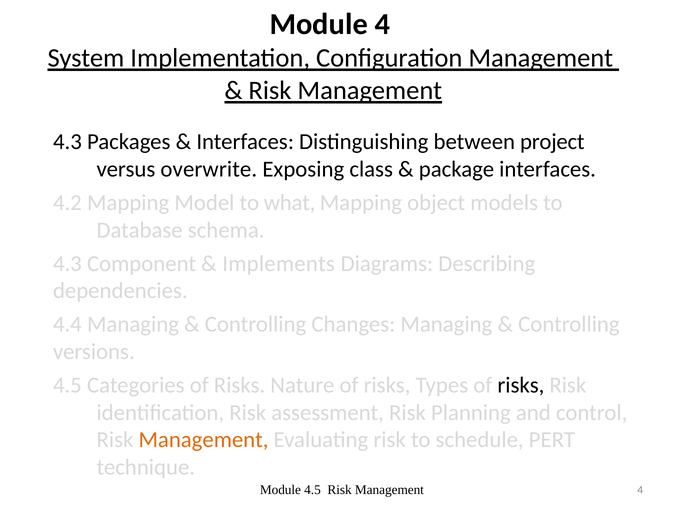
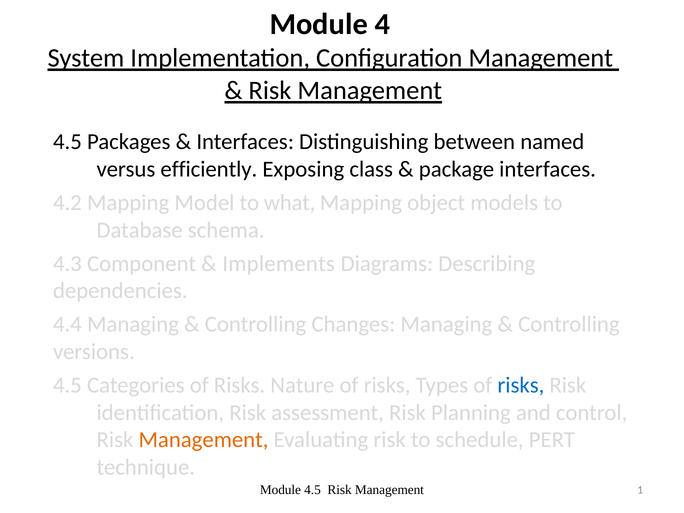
4.3 at (67, 142): 4.3 -> 4.5
project: project -> named
overwrite: overwrite -> efficiently
risks at (521, 385) colour: black -> blue
Management 4: 4 -> 1
